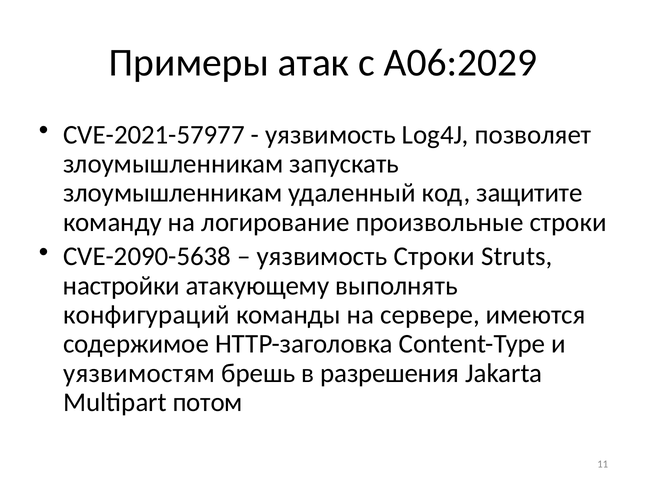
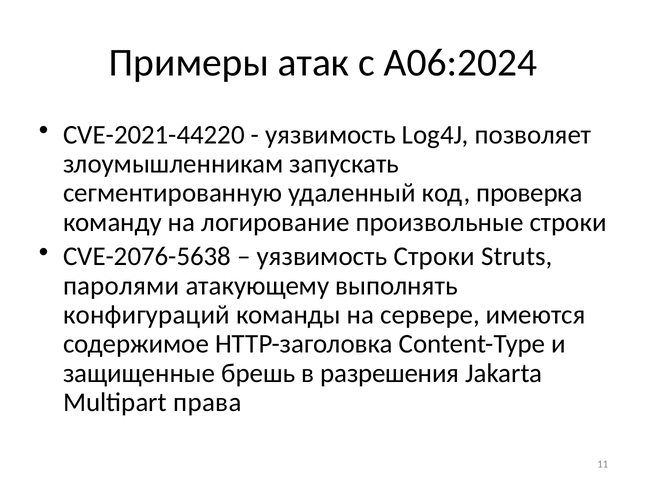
A06:2029: A06:2029 -> A06:2024
CVE-2021-57977: CVE-2021-57977 -> CVE-2021-44220
злоумышленникам at (173, 193): злоумышленникам -> сегментированную
защитите: защитите -> проверка
CVE-2090-5638: CVE-2090-5638 -> CVE-2076-5638
настройки: настройки -> паролями
уязвимостям: уязвимостям -> защищенные
потом: потом -> права
